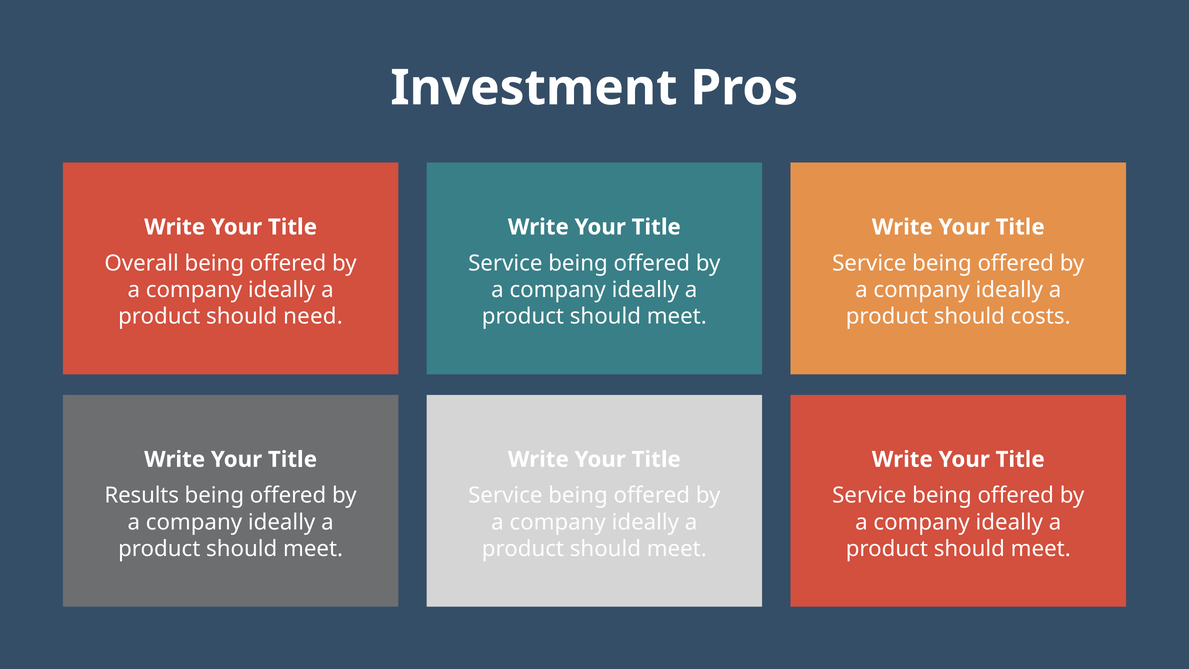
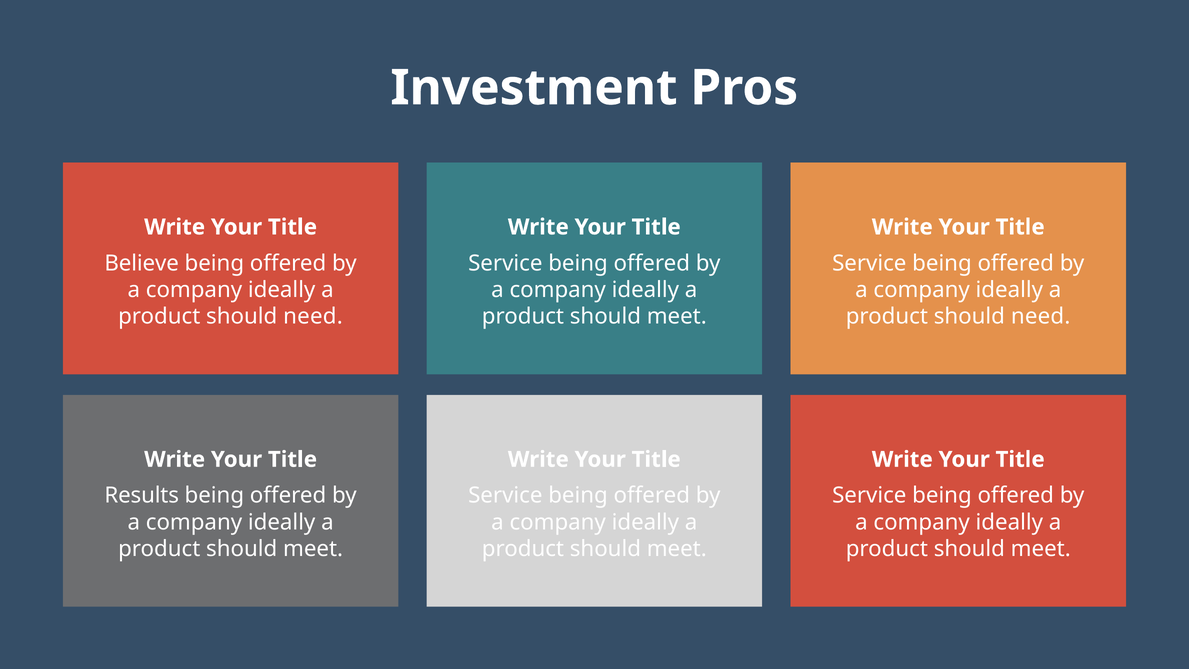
Overall: Overall -> Believe
costs at (1041, 316): costs -> need
